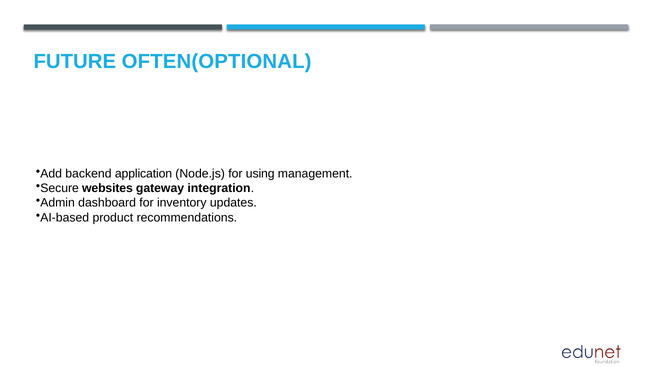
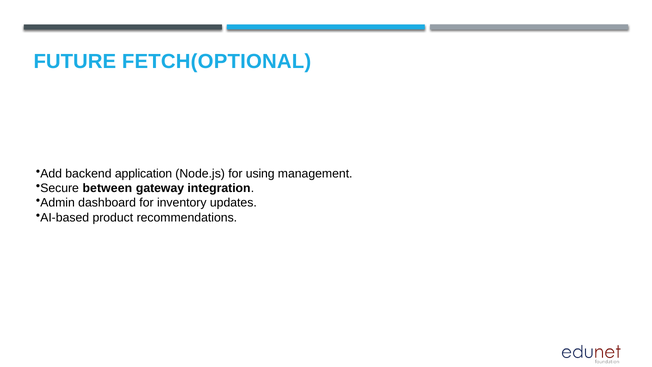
OFTEN(OPTIONAL: OFTEN(OPTIONAL -> FETCH(OPTIONAL
websites: websites -> between
